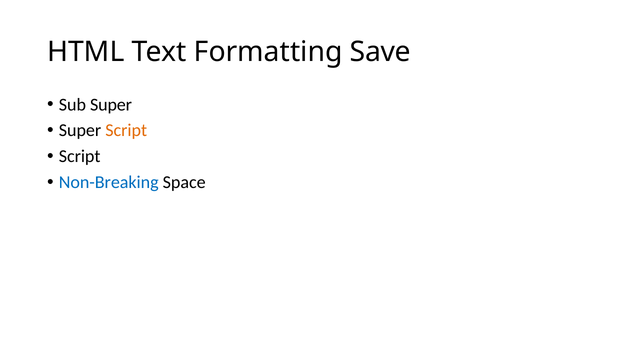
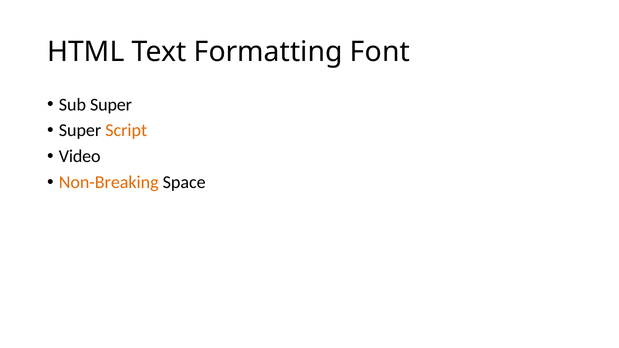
Save: Save -> Font
Script at (80, 157): Script -> Video
Non-Breaking colour: blue -> orange
